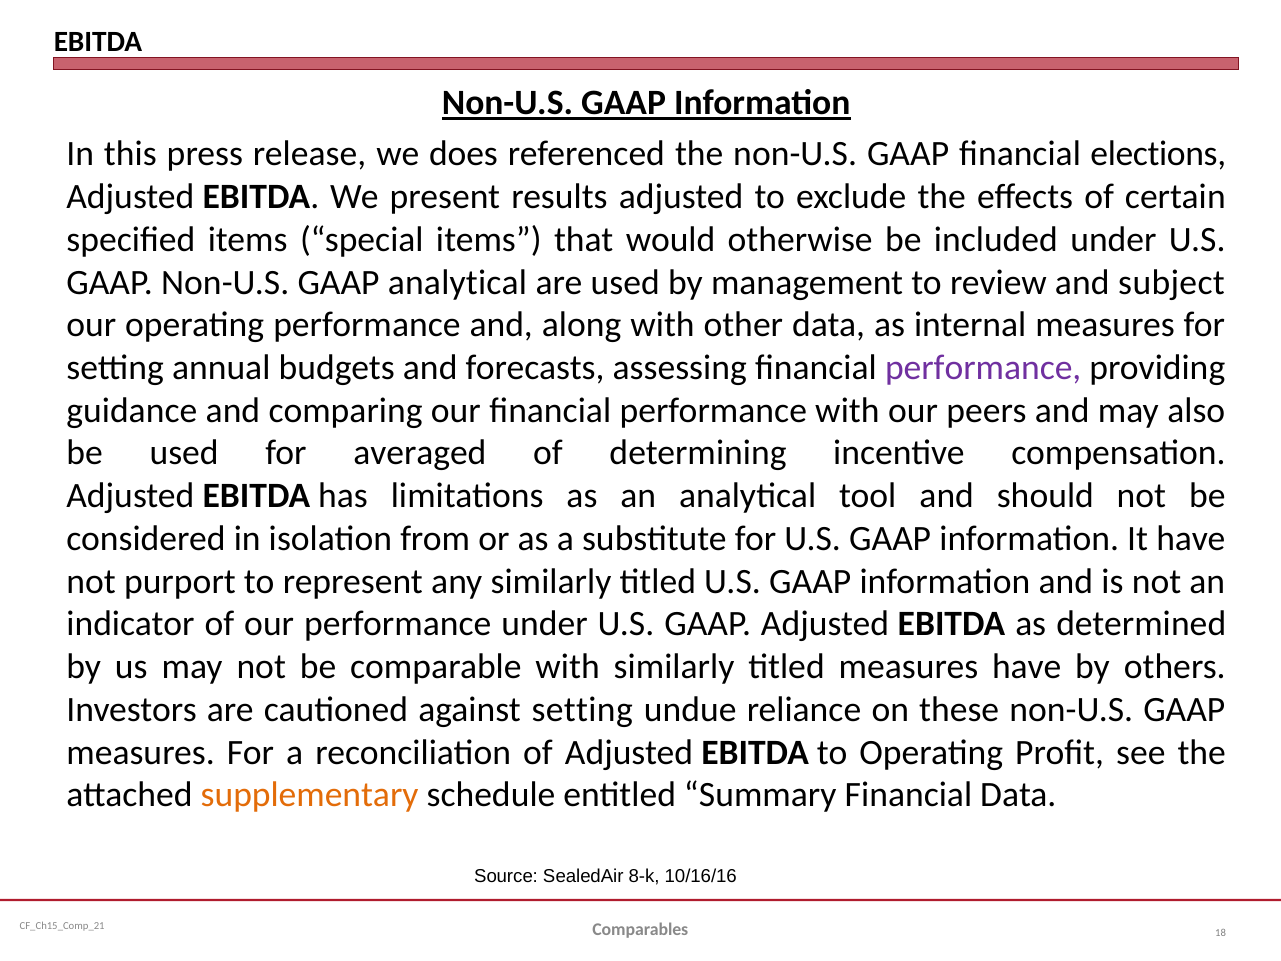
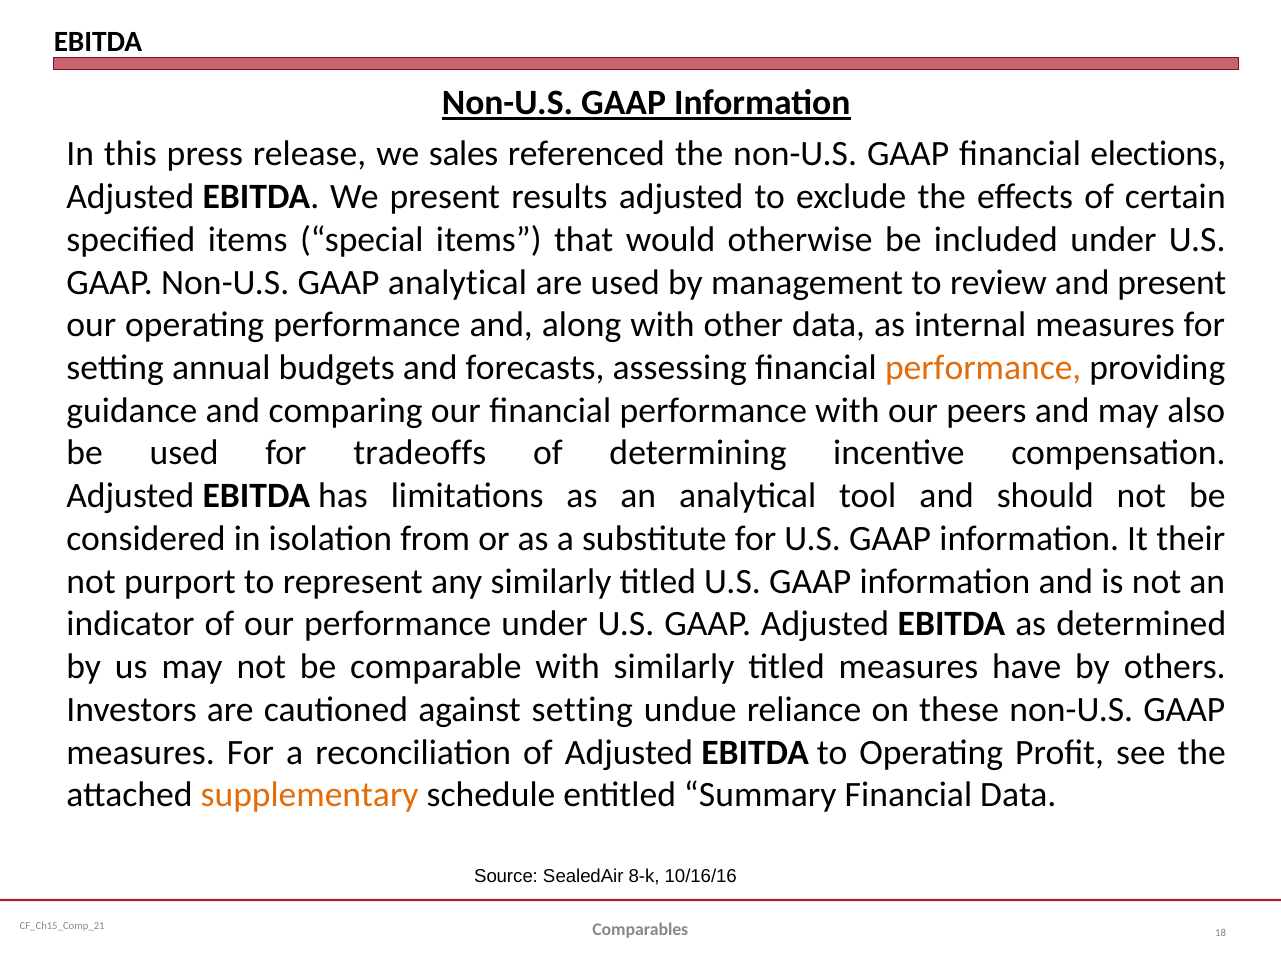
does: does -> sales
and subject: subject -> present
performance at (983, 368) colour: purple -> orange
averaged: averaged -> tradeoffs
It have: have -> their
